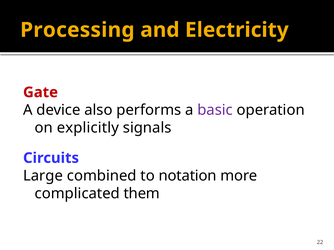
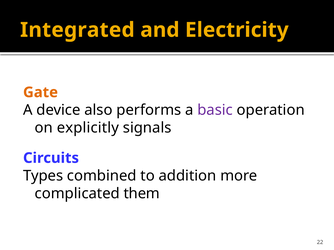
Processing: Processing -> Integrated
Gate colour: red -> orange
Large: Large -> Types
notation: notation -> addition
